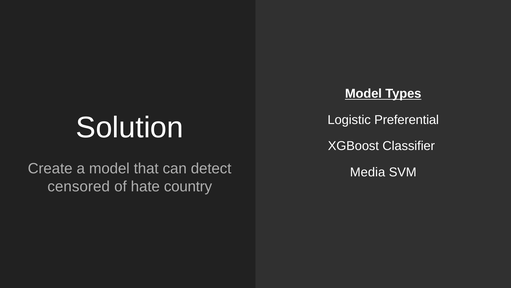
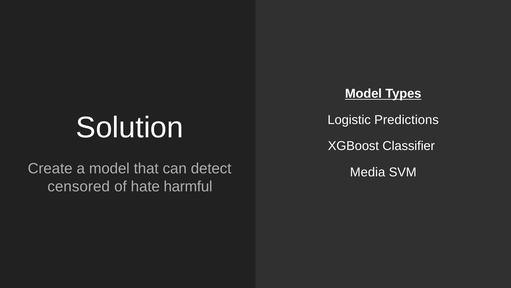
Preferential: Preferential -> Predictions
country: country -> harmful
